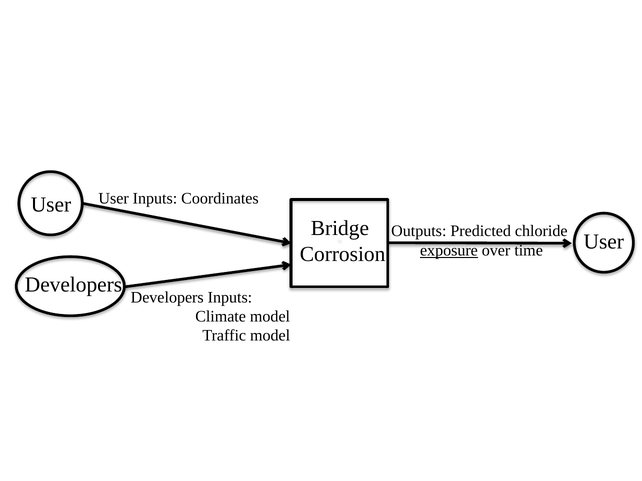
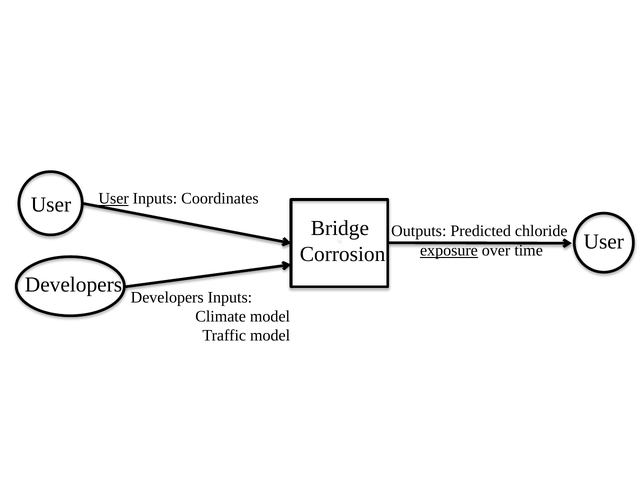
User at (114, 199) underline: none -> present
